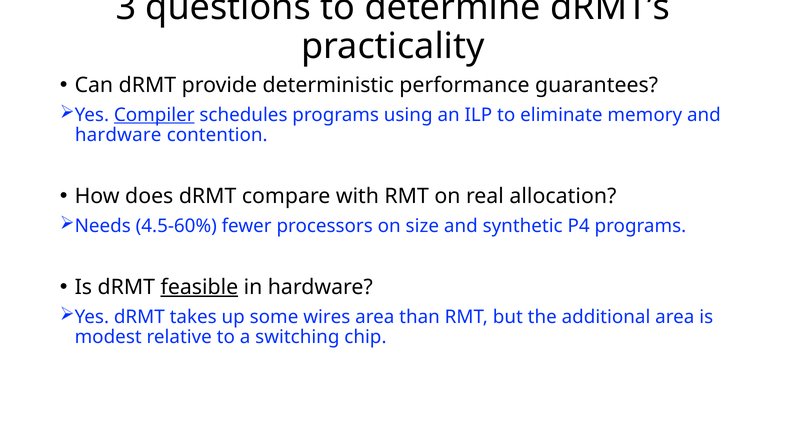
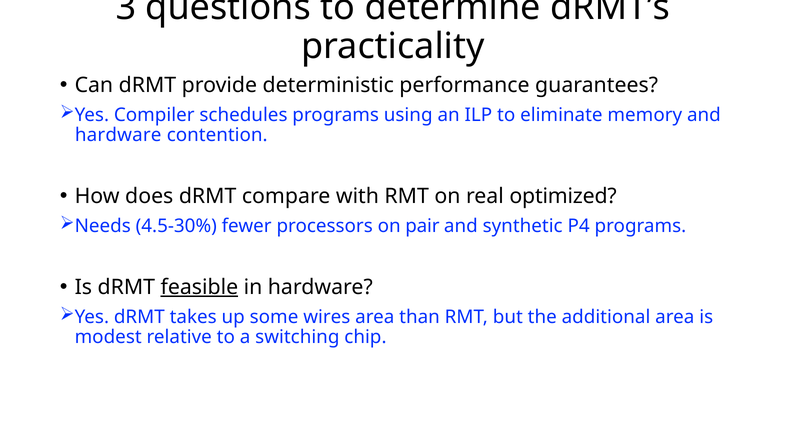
Compiler underline: present -> none
allocation: allocation -> optimized
4.5-60%: 4.5-60% -> 4.5-30%
size: size -> pair
